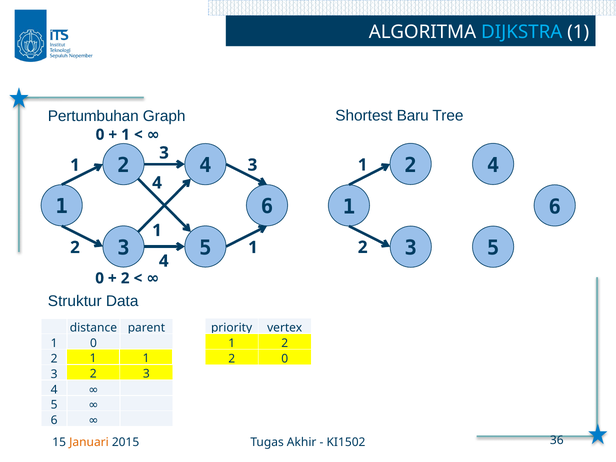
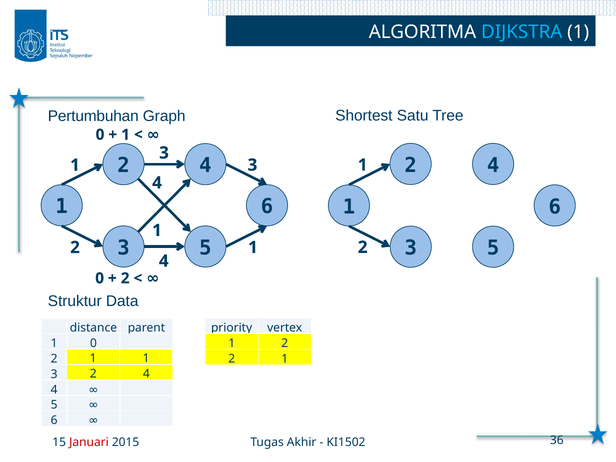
Baru: Baru -> Satu
0 at (285, 359): 0 -> 1
3 at (146, 374): 3 -> 4
Januari colour: orange -> red
